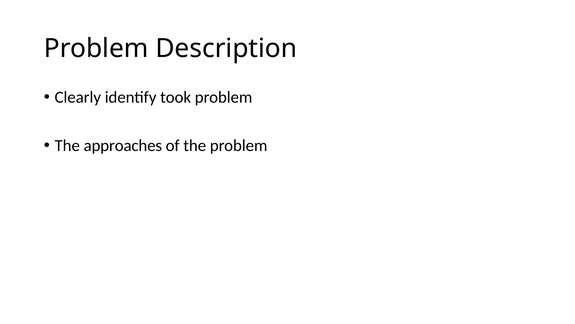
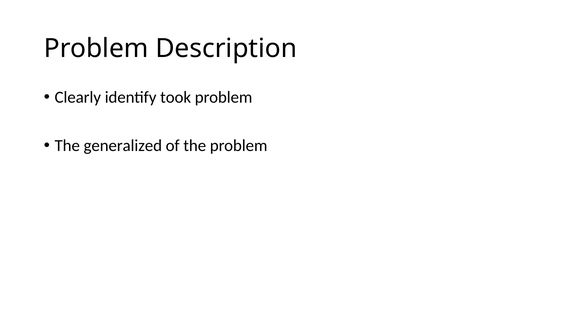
approaches: approaches -> generalized
